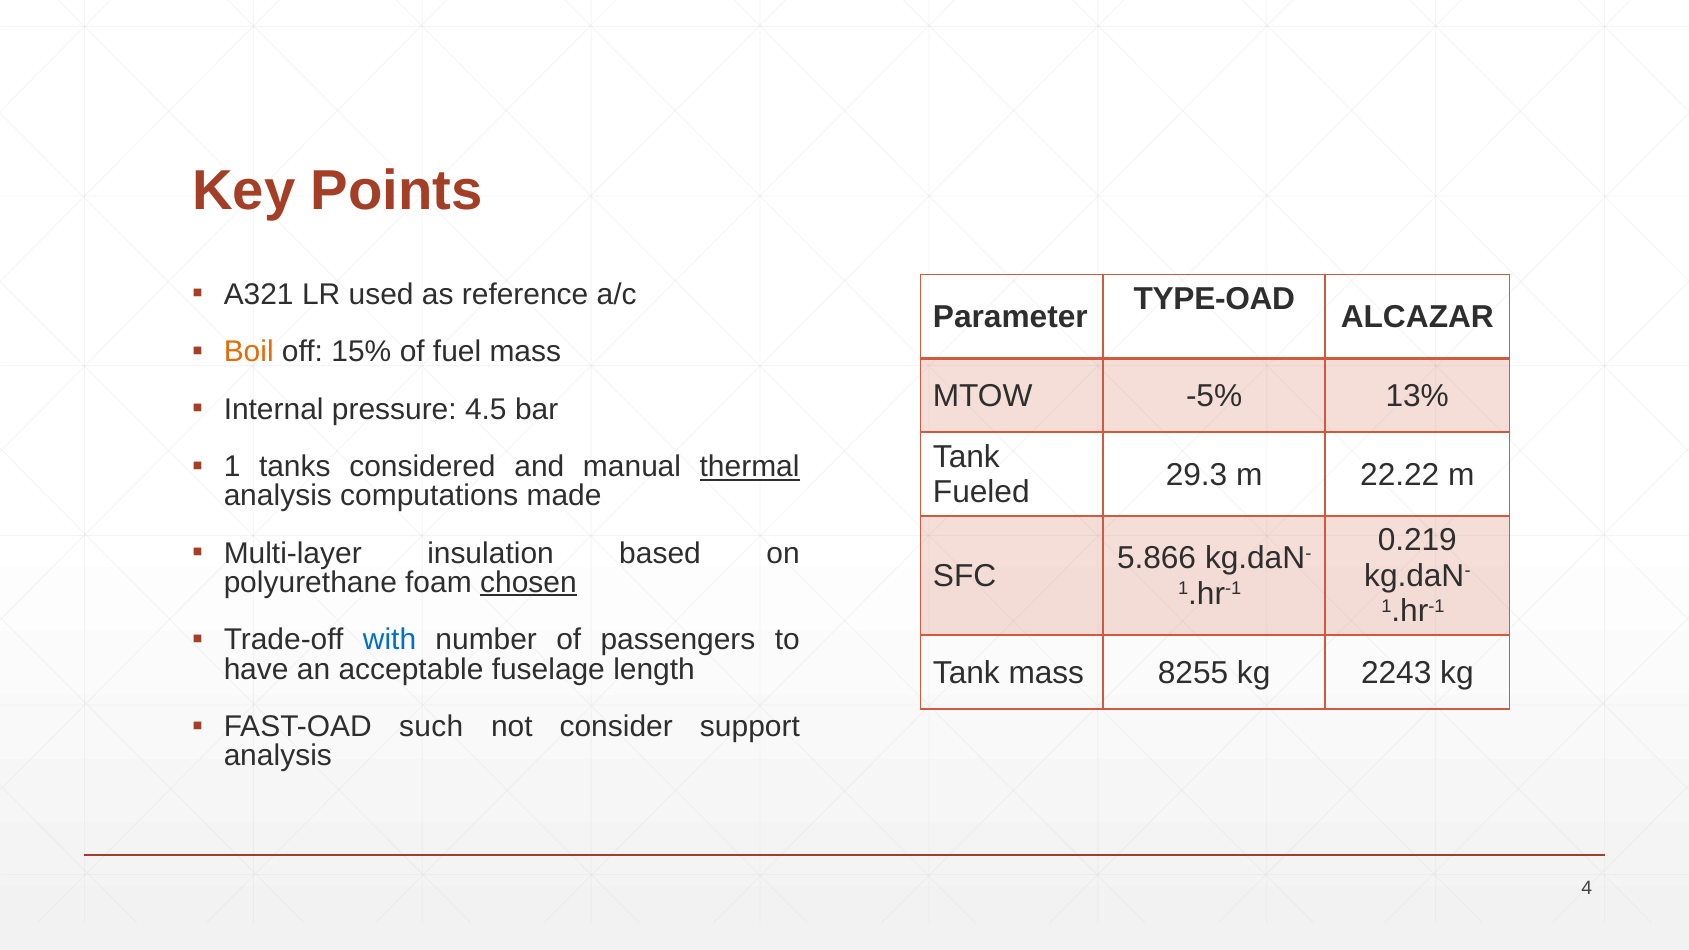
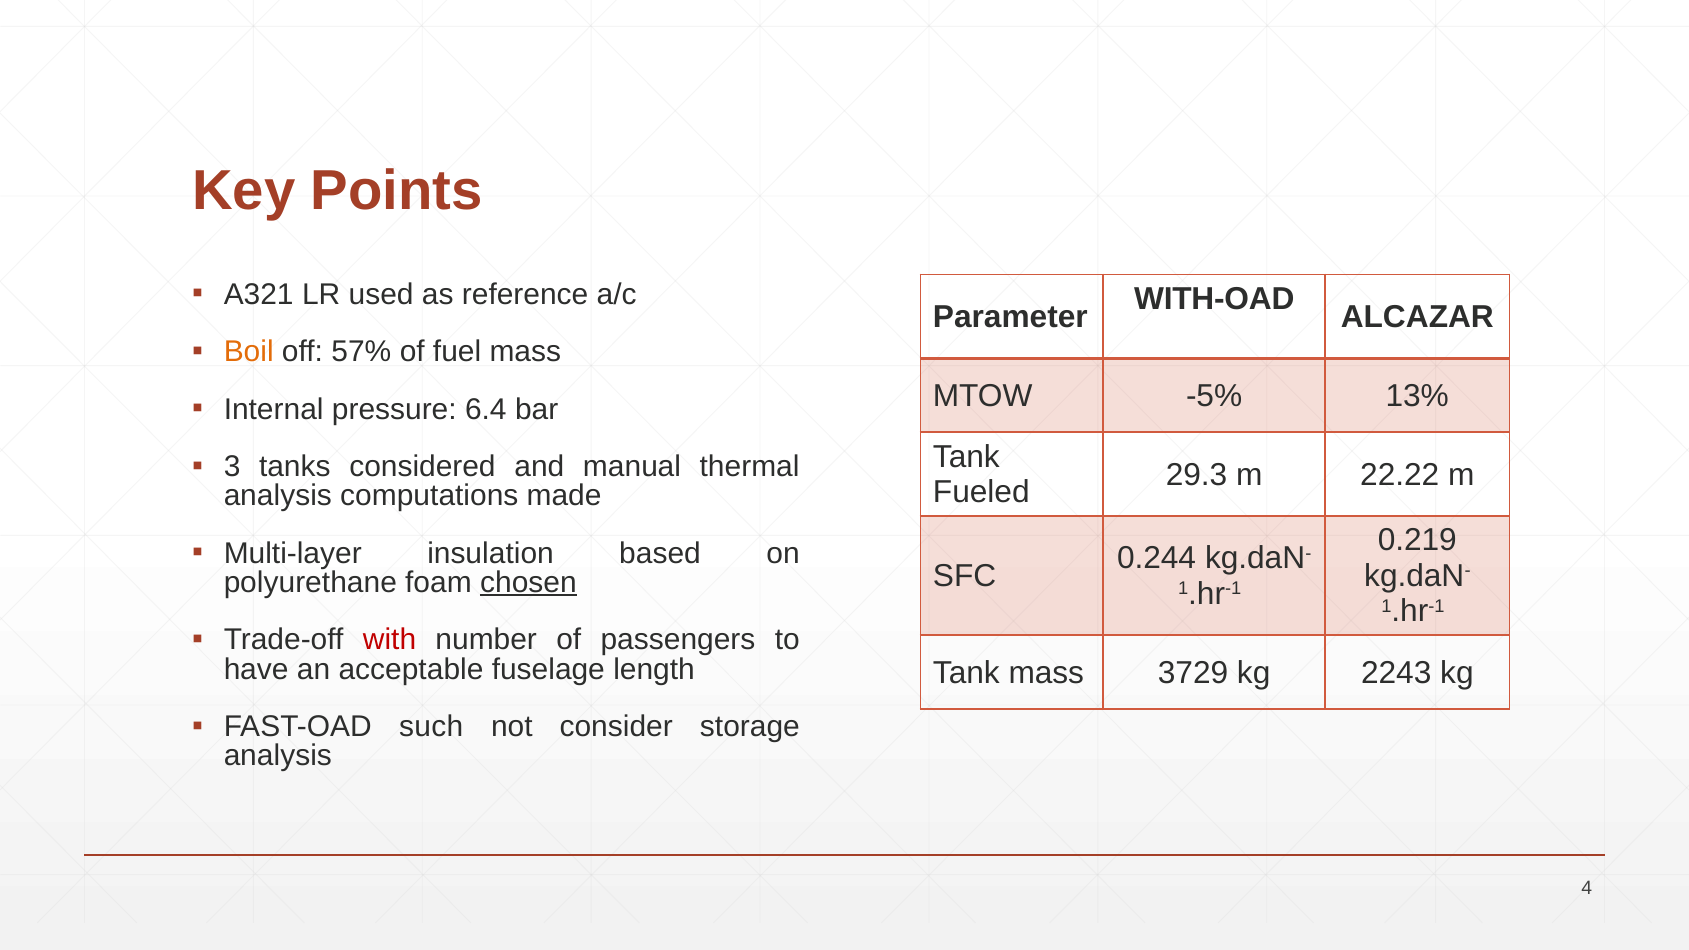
TYPE-OAD: TYPE-OAD -> WITH-OAD
15%: 15% -> 57%
4.5: 4.5 -> 6.4
1: 1 -> 3
thermal underline: present -> none
5.866: 5.866 -> 0.244
with colour: blue -> red
8255: 8255 -> 3729
support: support -> storage
